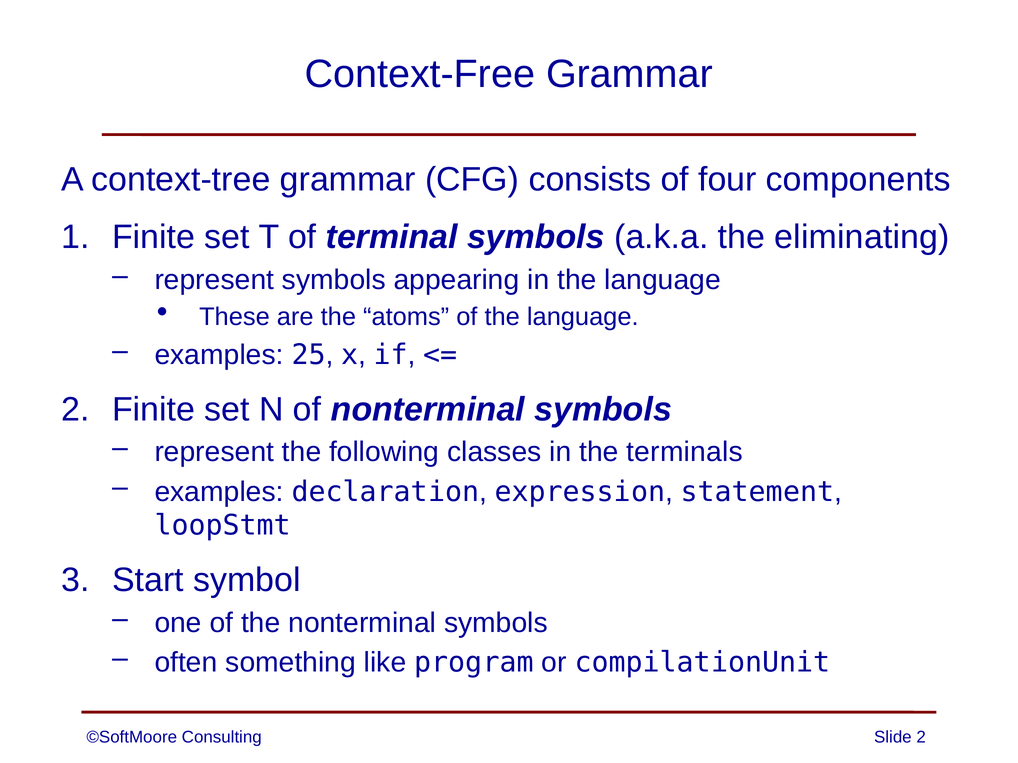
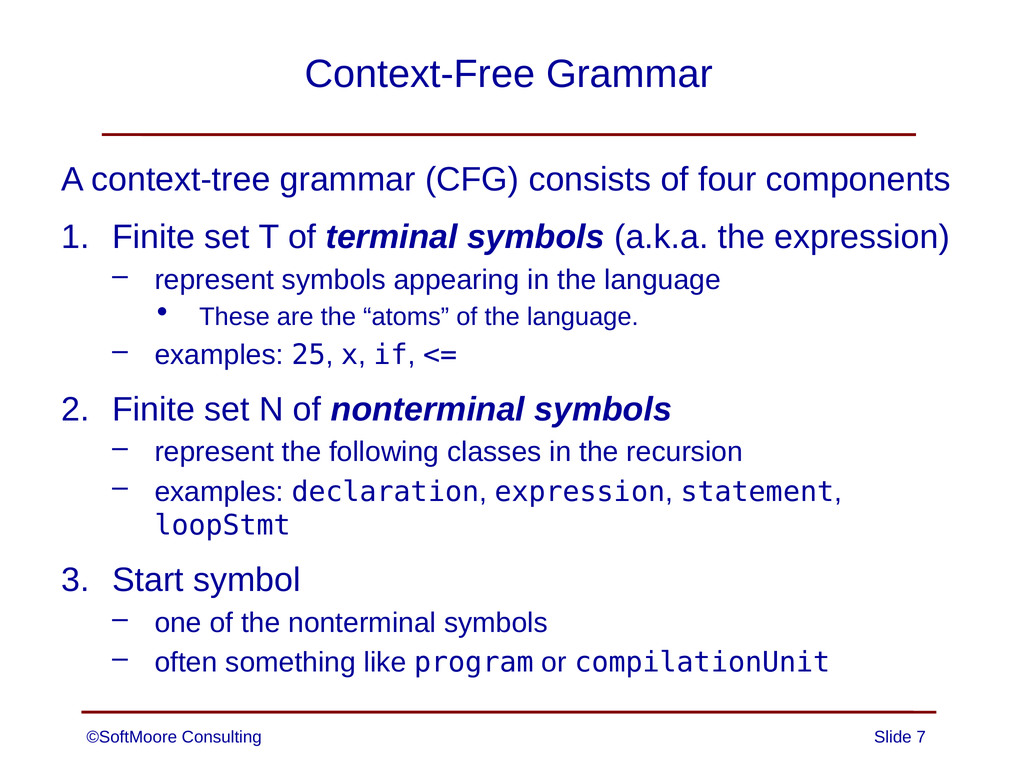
the eliminating: eliminating -> expression
terminals: terminals -> recursion
Slide 2: 2 -> 7
